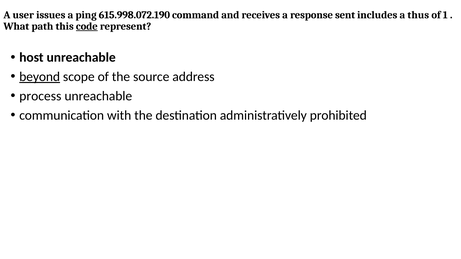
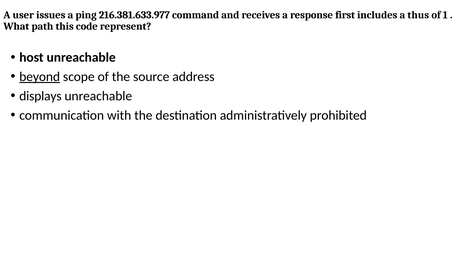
615.998.072.190: 615.998.072.190 -> 216.381.633.977
sent: sent -> first
code underline: present -> none
process: process -> displays
